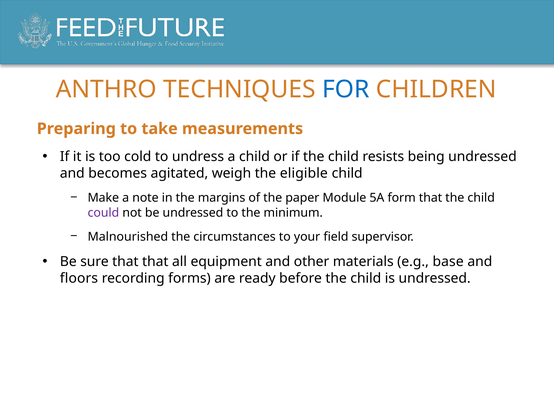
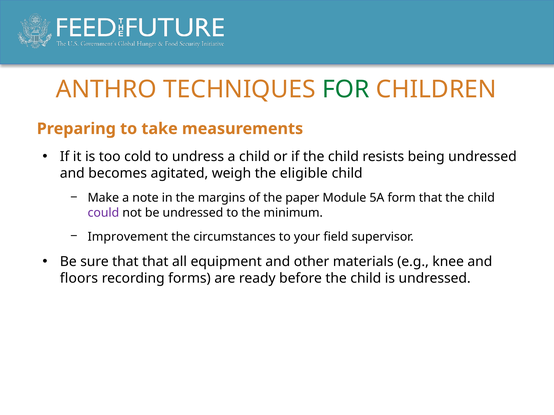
FOR colour: blue -> green
Malnourished: Malnourished -> Improvement
base: base -> knee
